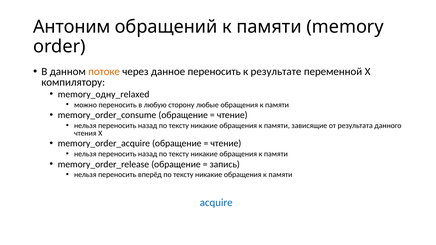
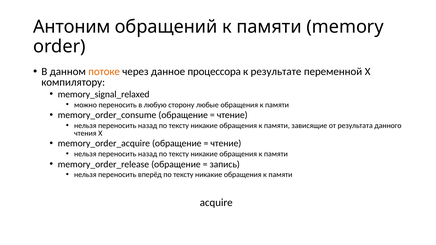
данное переносить: переносить -> процессора
memory_одну_relaxed: memory_одну_relaxed -> memory_signal_relaxed
acquire at (216, 203) colour: blue -> black
